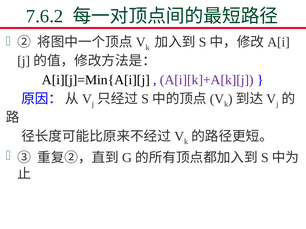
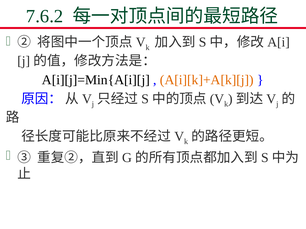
A[i][k]+A[k][j colour: purple -> orange
